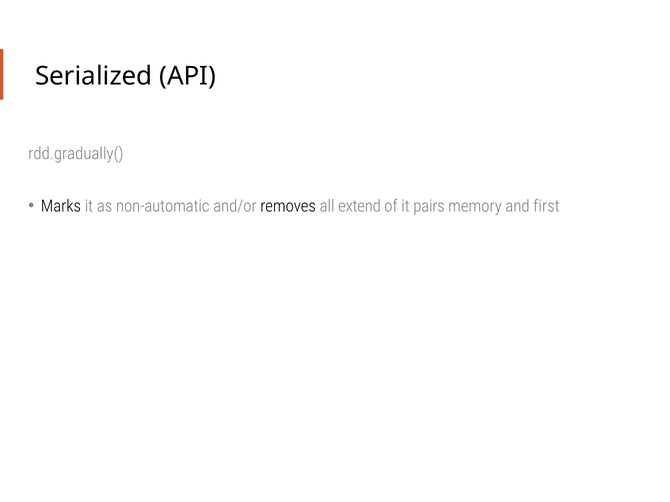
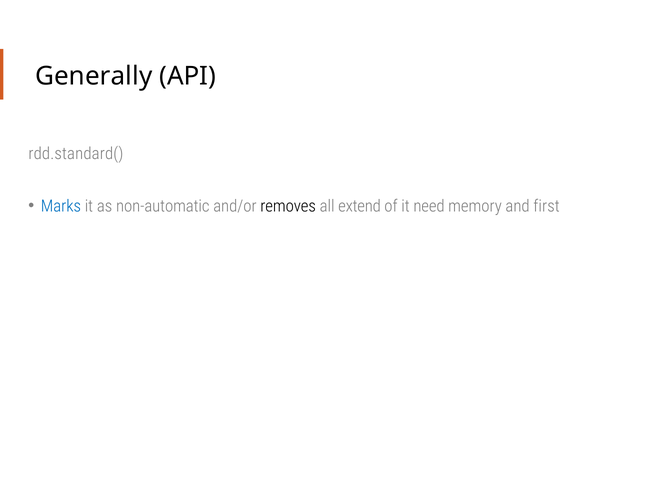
Serialized: Serialized -> Generally
rdd.gradually(: rdd.gradually( -> rdd.standard(
Marks colour: black -> blue
pairs: pairs -> need
